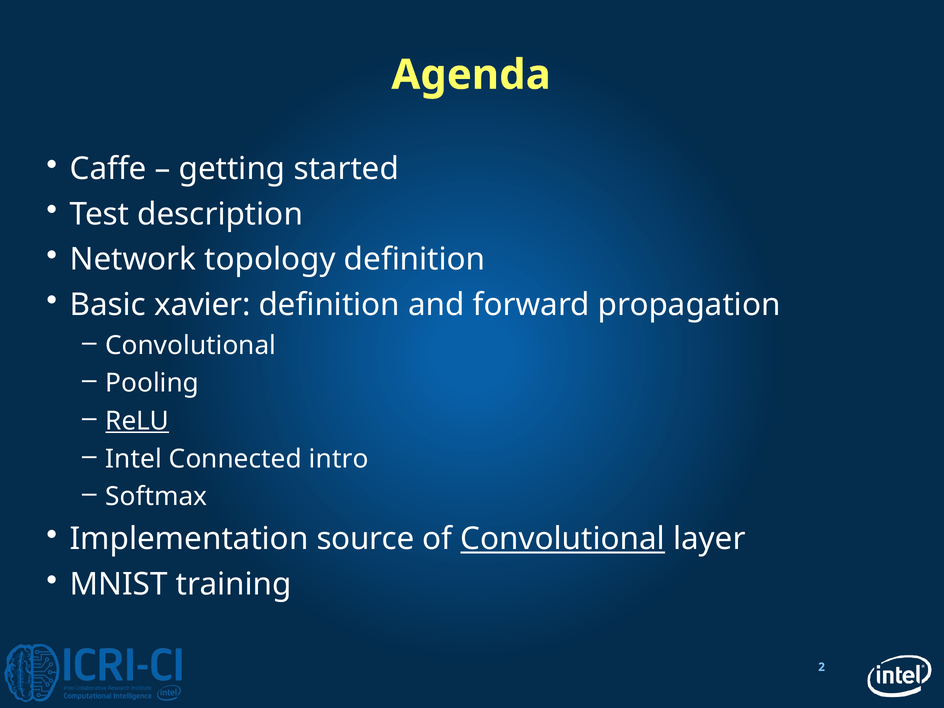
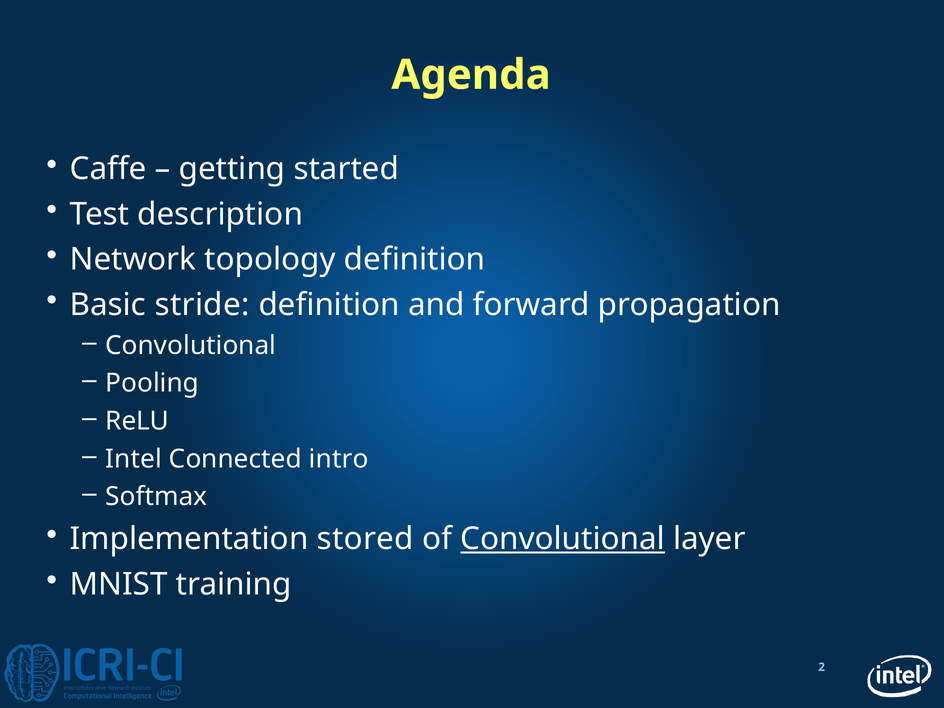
xavier: xavier -> stride
ReLU underline: present -> none
source: source -> stored
